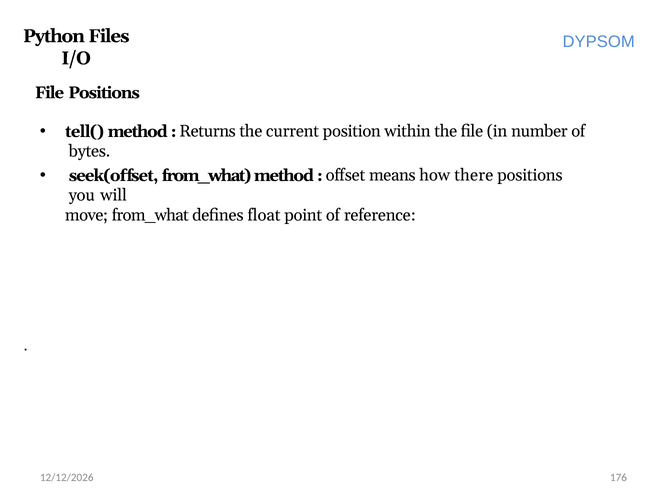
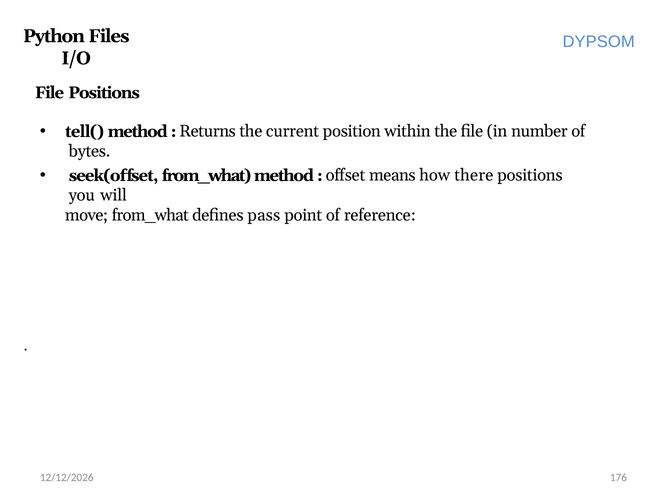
float: float -> pass
